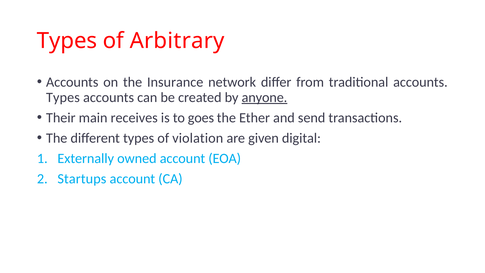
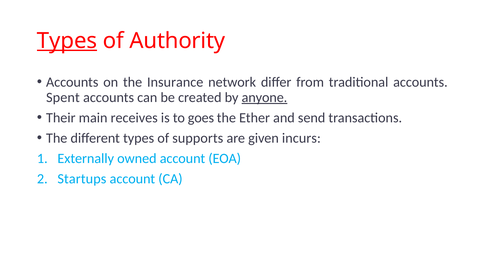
Types at (67, 41) underline: none -> present
Arbitrary: Arbitrary -> Authority
Types at (63, 97): Types -> Spent
violation: violation -> supports
digital: digital -> incurs
